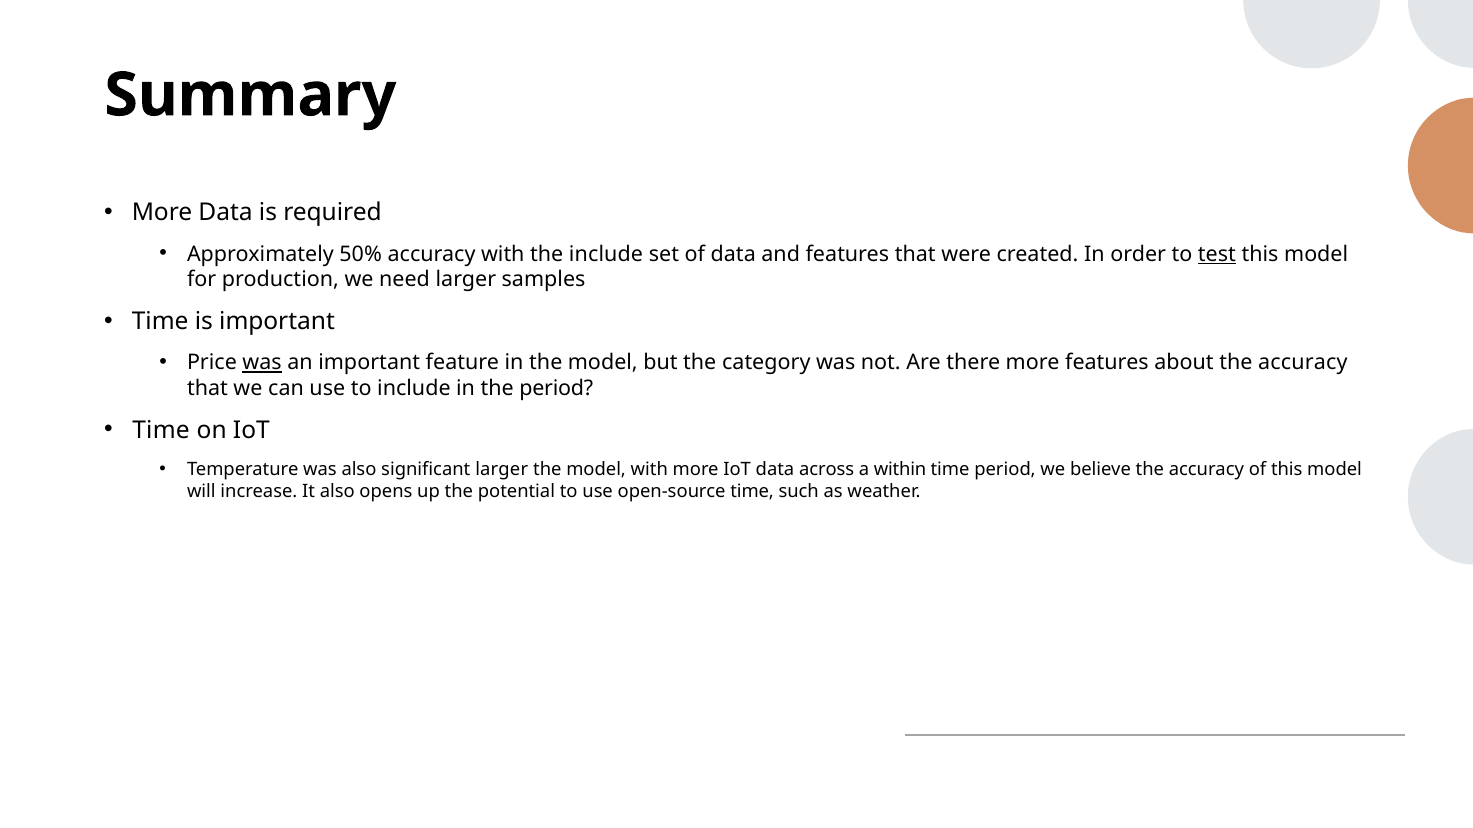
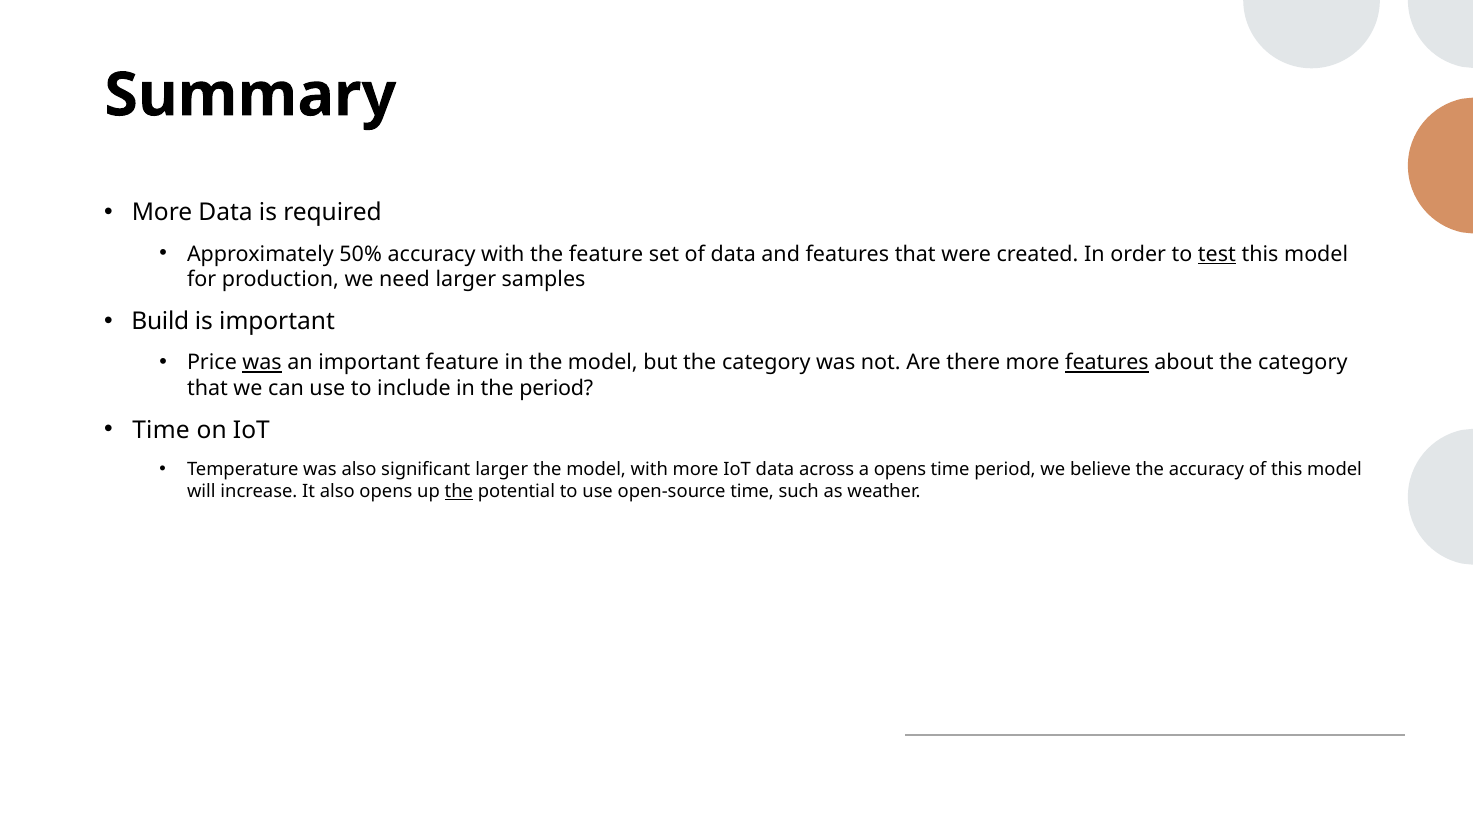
the include: include -> feature
Time at (160, 322): Time -> Build
features at (1107, 363) underline: none -> present
about the accuracy: accuracy -> category
a within: within -> opens
the at (459, 492) underline: none -> present
